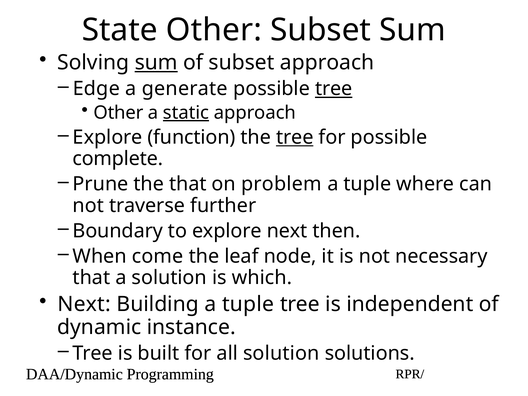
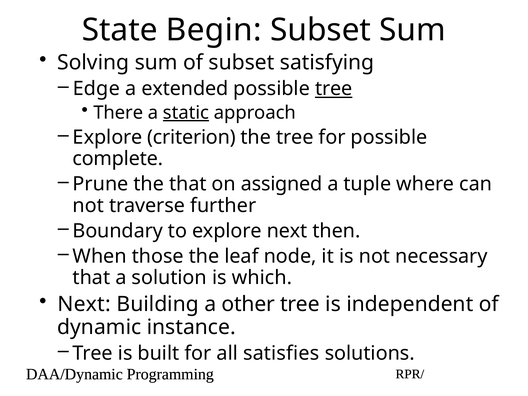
State Other: Other -> Begin
sum at (156, 63) underline: present -> none
subset approach: approach -> satisfying
generate: generate -> extended
Other at (118, 113): Other -> There
function: function -> criterion
tree at (295, 137) underline: present -> none
problem: problem -> assigned
come: come -> those
Building a tuple: tuple -> other
all solution: solution -> satisfies
